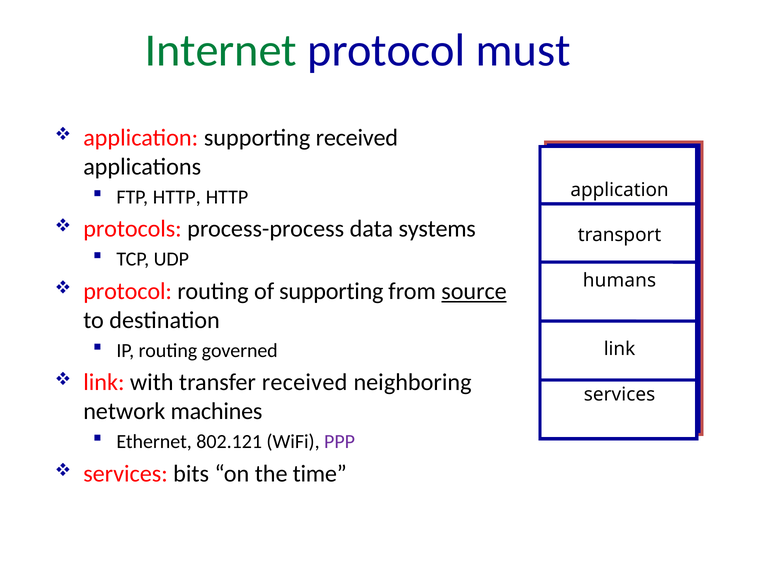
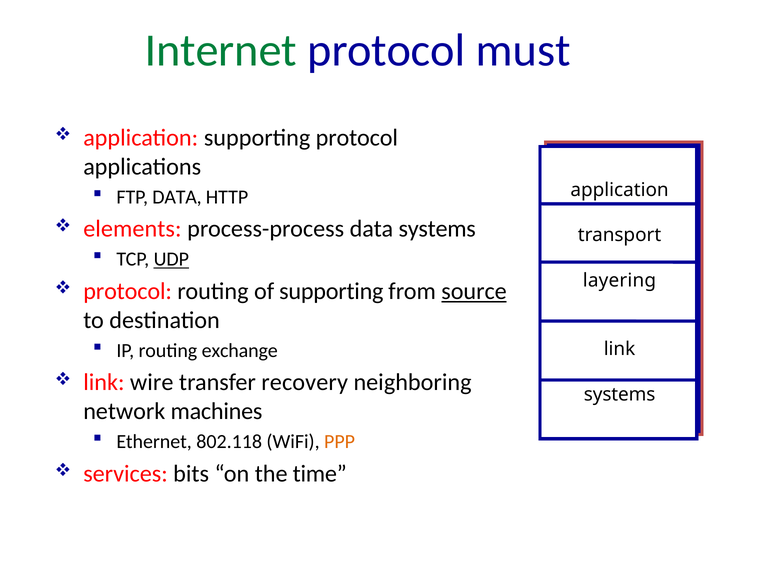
supporting received: received -> protocol
FTP HTTP: HTTP -> DATA
protocols: protocols -> elements
UDP underline: none -> present
humans: humans -> layering
governed: governed -> exchange
with: with -> wire
transfer received: received -> recovery
services at (620, 395): services -> systems
802.121: 802.121 -> 802.118
PPP colour: purple -> orange
